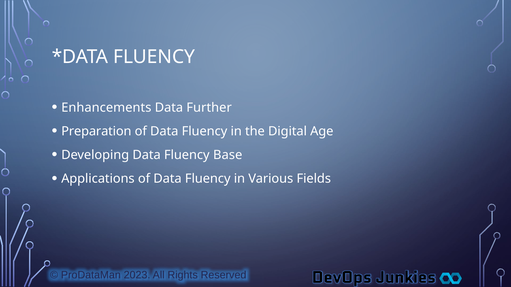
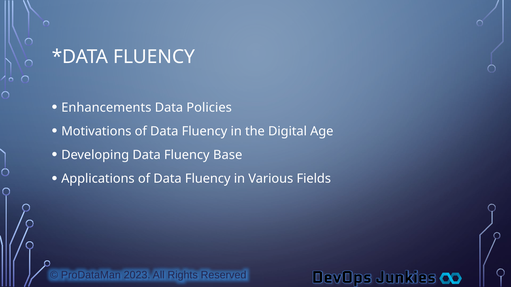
Further: Further -> Policies
Preparation: Preparation -> Motivations
